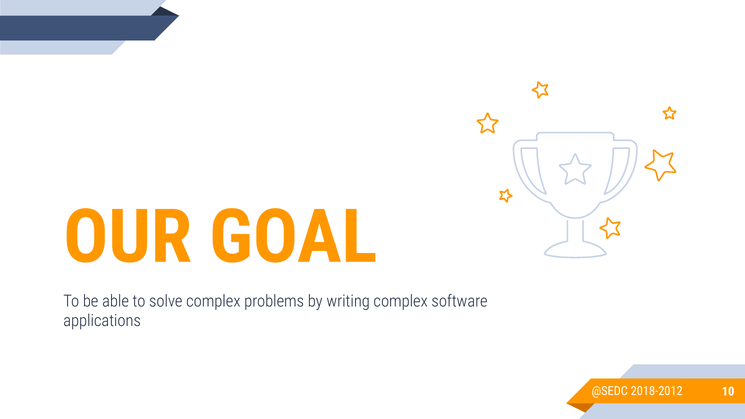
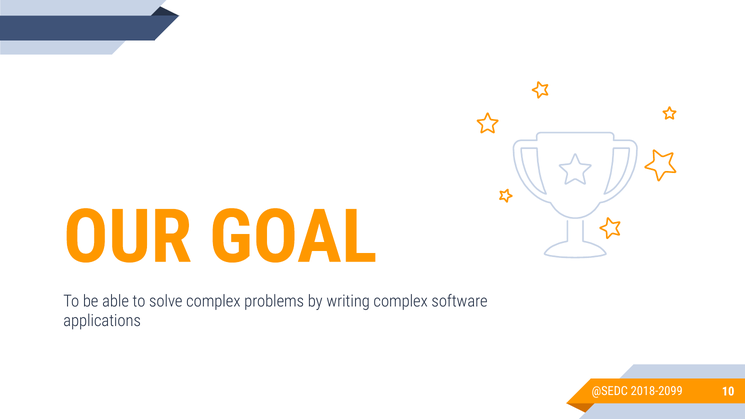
2018-2012: 2018-2012 -> 2018-2099
